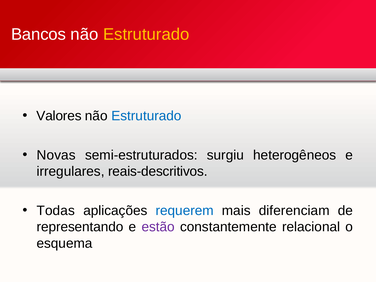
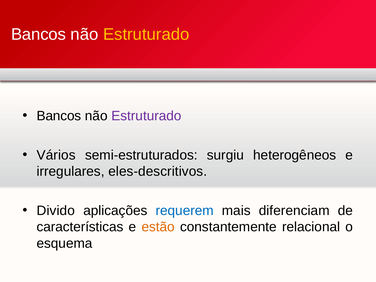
Valores at (59, 116): Valores -> Bancos
Estruturado at (146, 116) colour: blue -> purple
Novas: Novas -> Vários
reais-descritivos: reais-descritivos -> eles-descritivos
Todas: Todas -> Divido
representando: representando -> características
estão colour: purple -> orange
